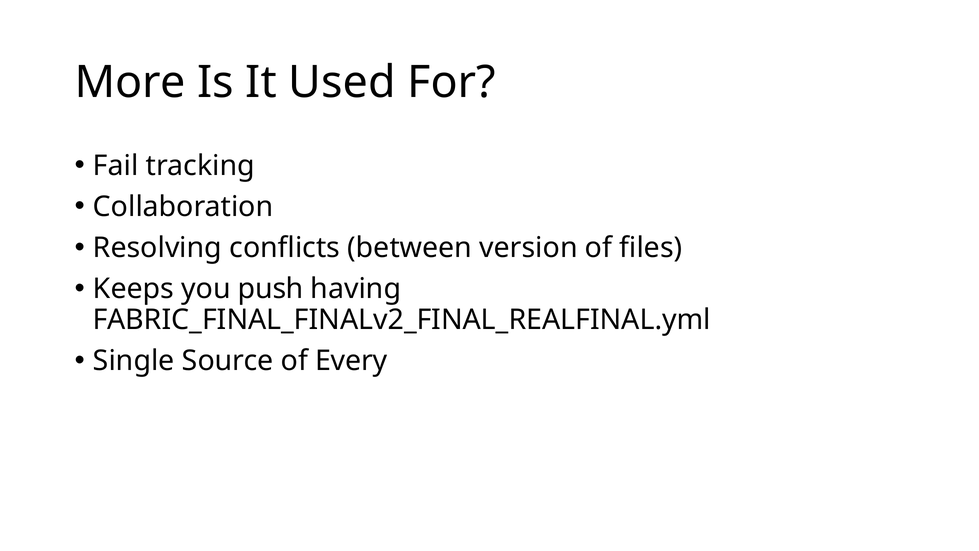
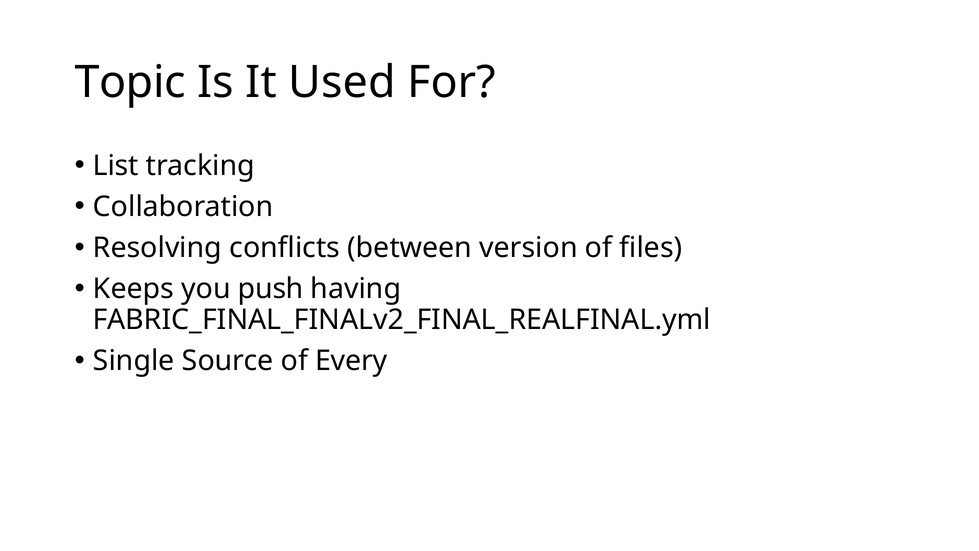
More: More -> Topic
Fail: Fail -> List
